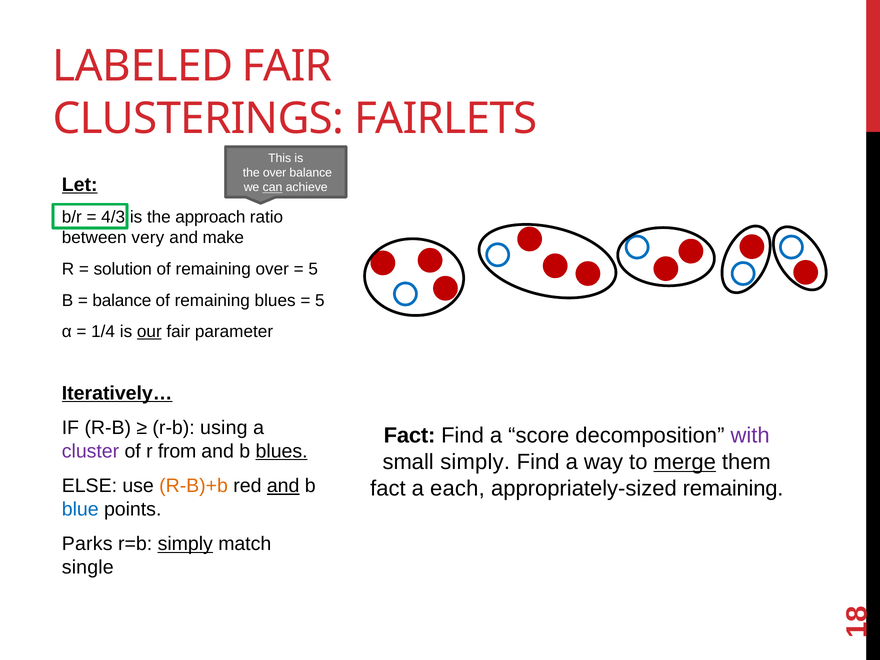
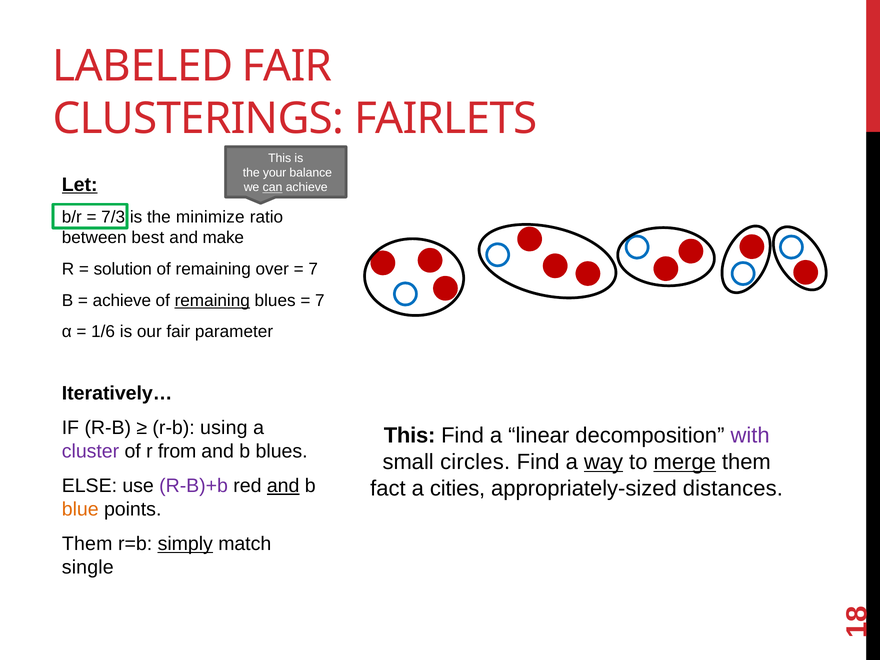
the over: over -> your
4/3: 4/3 -> 7/3
approach: approach -> minimize
very: very -> best
5 at (313, 269): 5 -> 7
balance at (122, 300): balance -> achieve
remaining at (212, 300) underline: none -> present
5 at (320, 300): 5 -> 7
1/4: 1/4 -> 1/6
our underline: present -> none
Iteratively… underline: present -> none
Fact at (410, 436): Fact -> This
score: score -> linear
blues at (282, 451) underline: present -> none
small simply: simply -> circles
way underline: none -> present
R-B)+b colour: orange -> purple
each: each -> cities
appropriately-sized remaining: remaining -> distances
blue colour: blue -> orange
Parks at (87, 544): Parks -> Them
